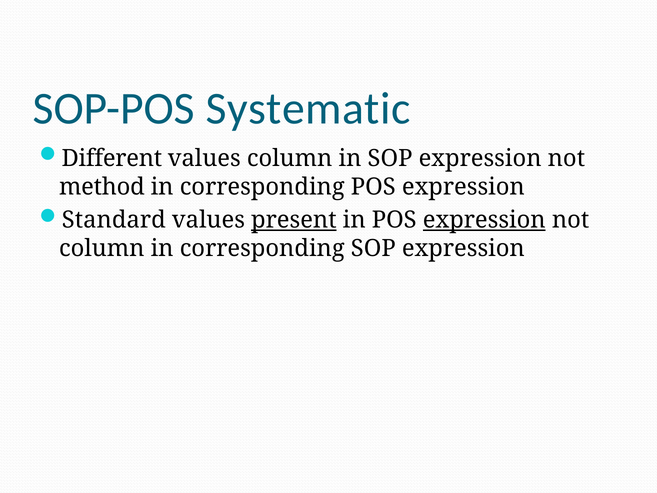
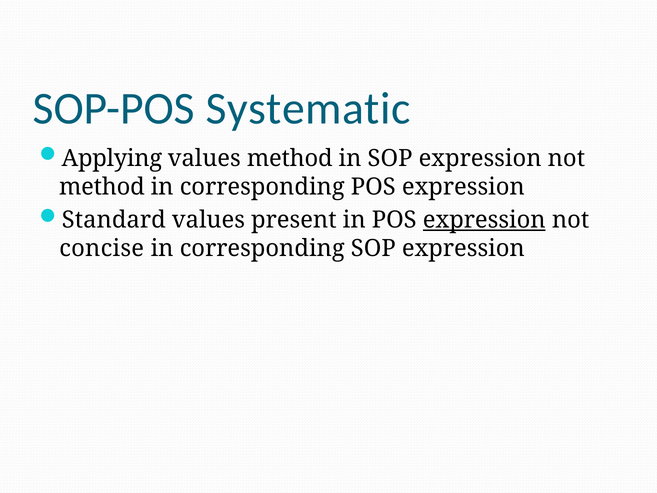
Different: Different -> Applying
values column: column -> method
present underline: present -> none
column at (102, 248): column -> concise
